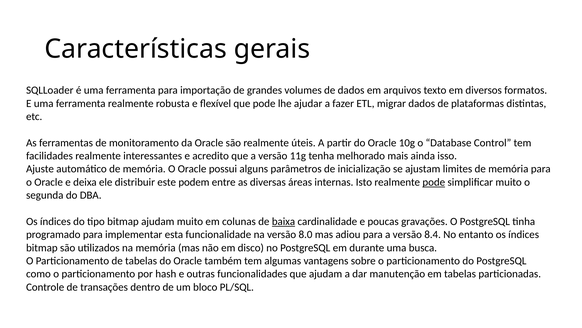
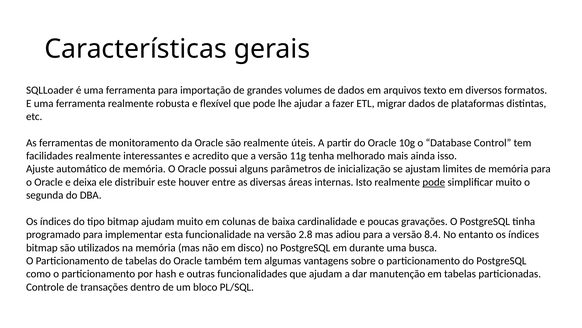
podem: podem -> houver
baixa underline: present -> none
8.0: 8.0 -> 2.8
